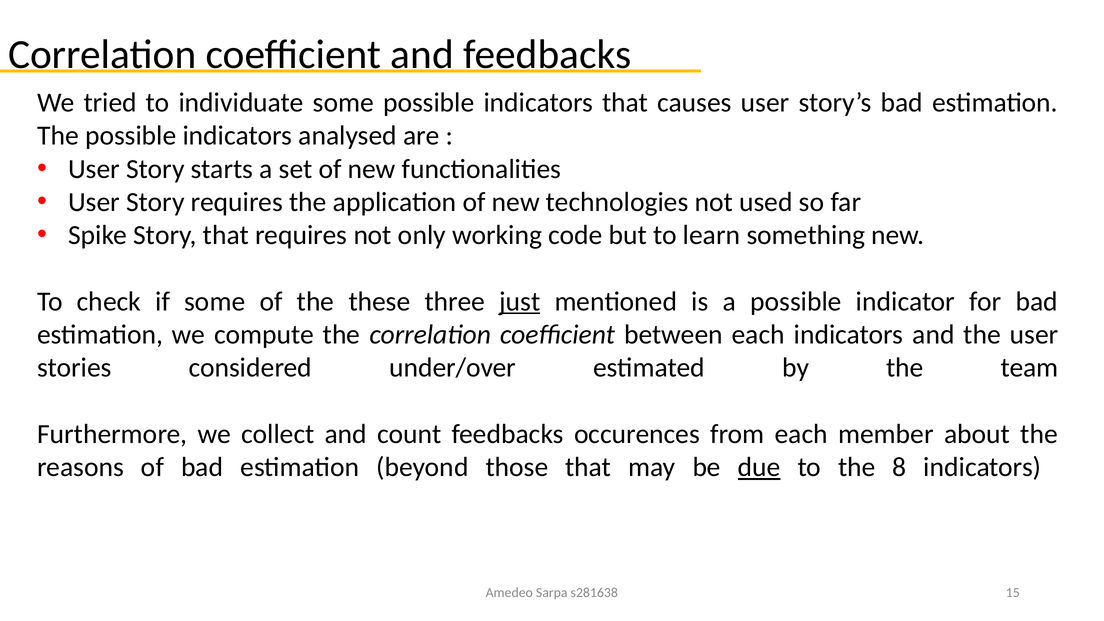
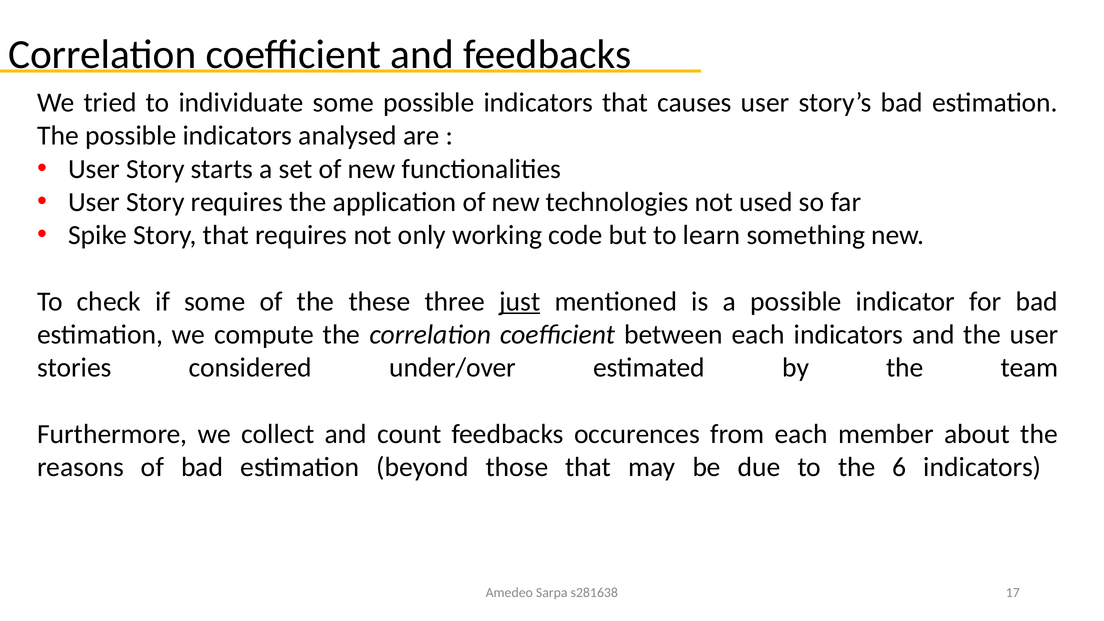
due underline: present -> none
8: 8 -> 6
15: 15 -> 17
